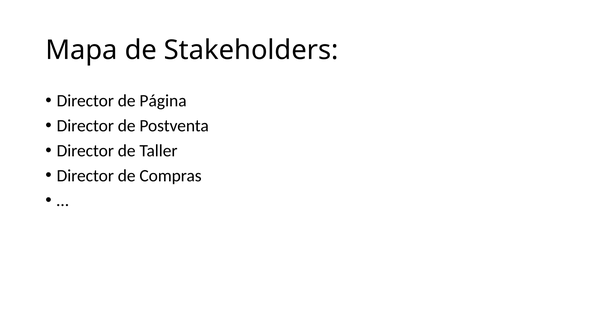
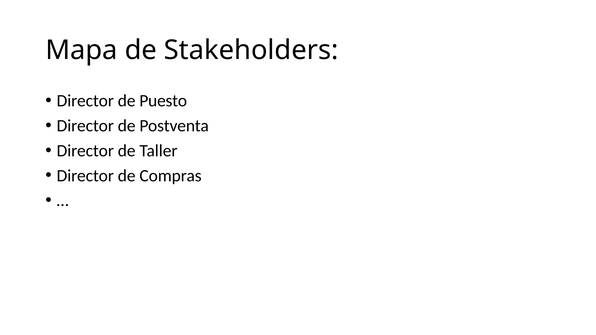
Página: Página -> Puesto
